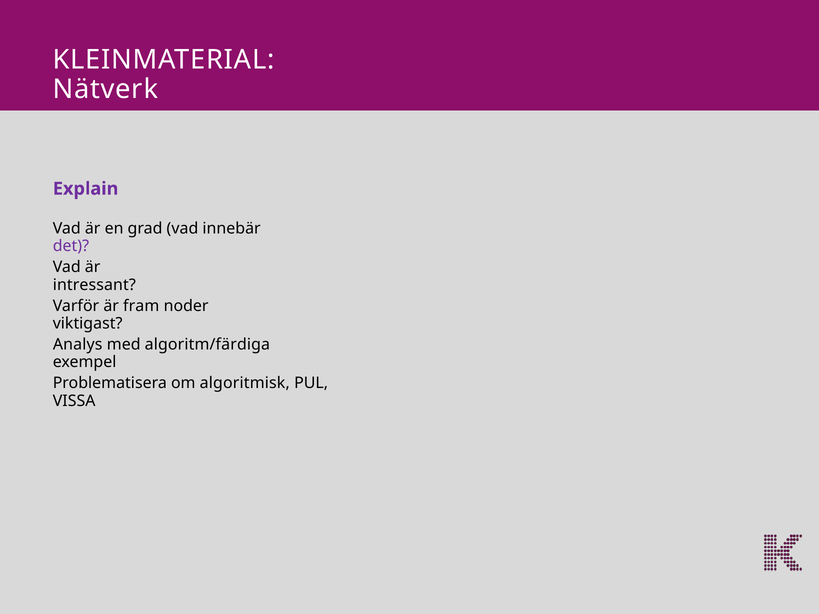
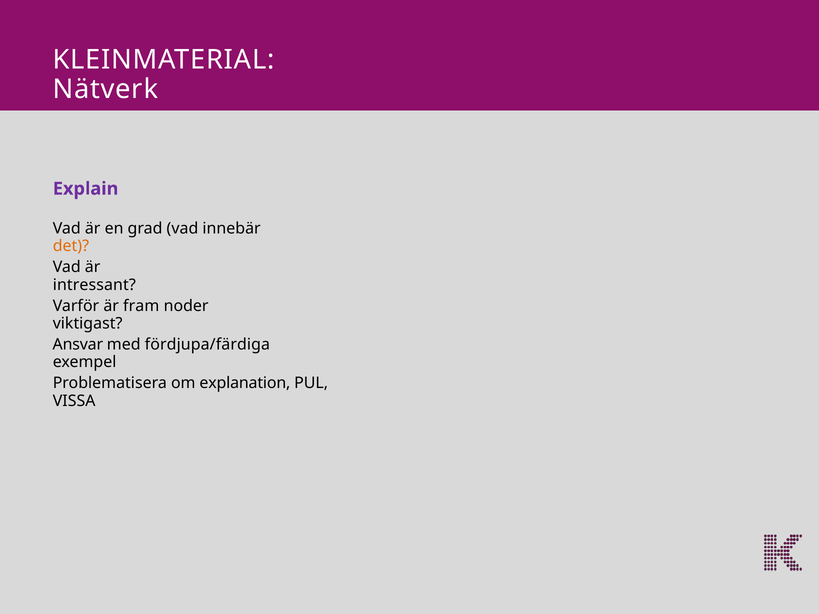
det colour: purple -> orange
Analys: Analys -> Ansvar
algoritm/färdiga: algoritm/färdiga -> fördjupa/färdiga
algoritmisk: algoritmisk -> explanation
